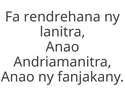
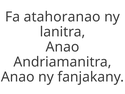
rendrehana: rendrehana -> atahoranao
